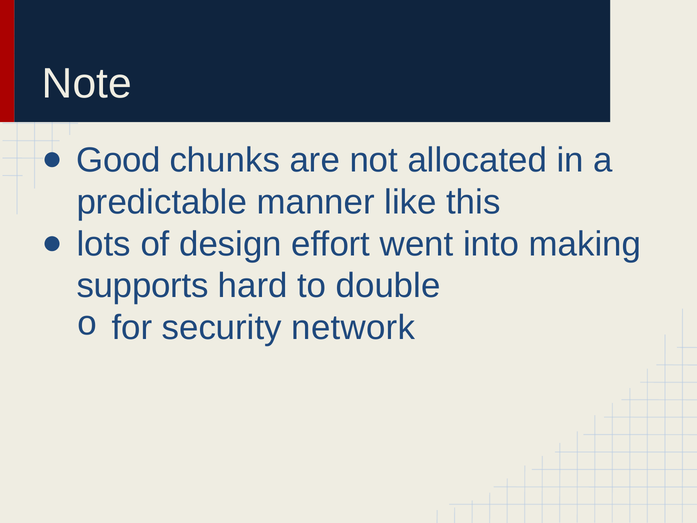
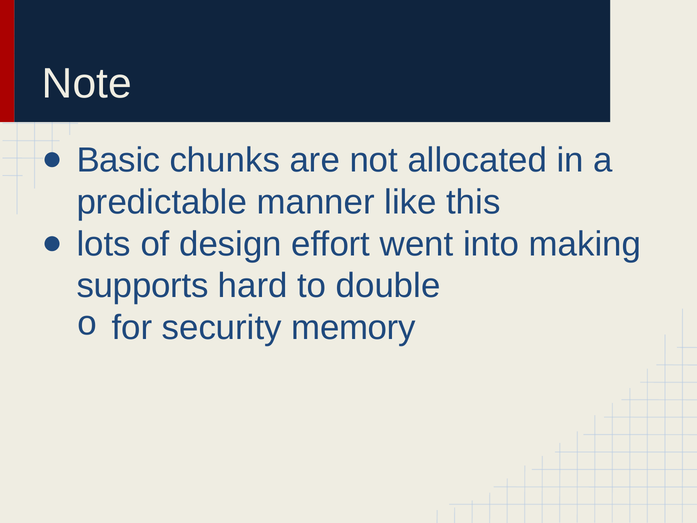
Good: Good -> Basic
network: network -> memory
